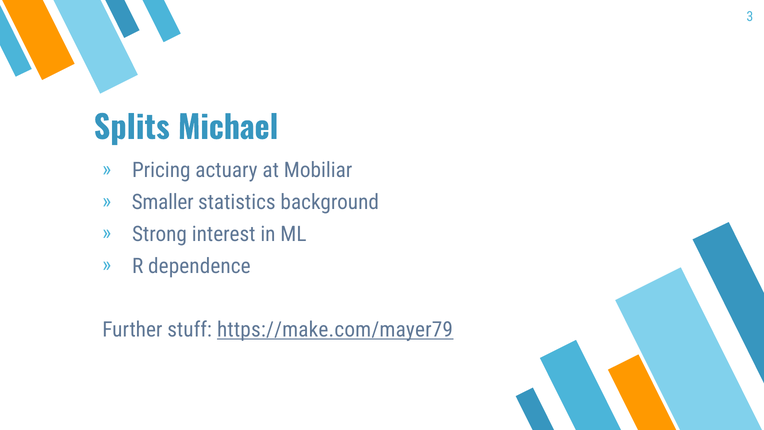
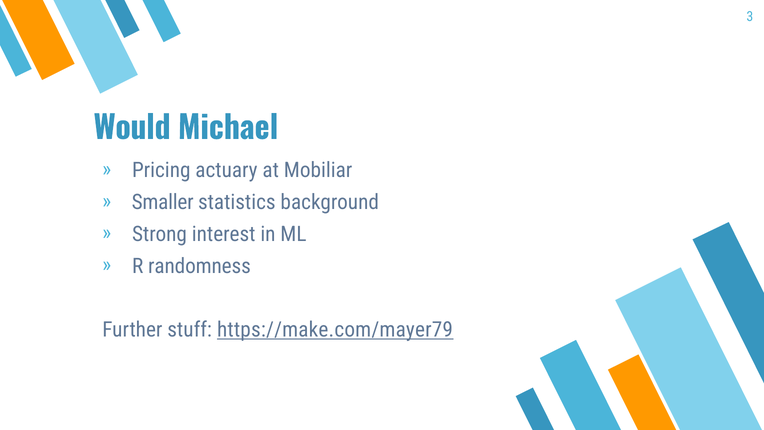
Splits: Splits -> Would
dependence: dependence -> randomness
